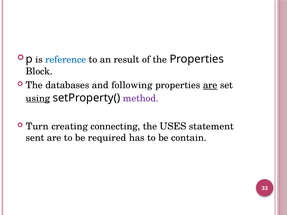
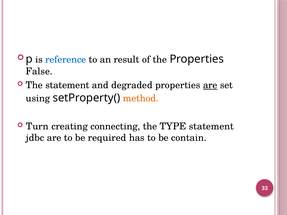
Block: Block -> False
The databases: databases -> statement
following: following -> degraded
using underline: present -> none
method colour: purple -> orange
USES: USES -> TYPE
sent: sent -> jdbc
